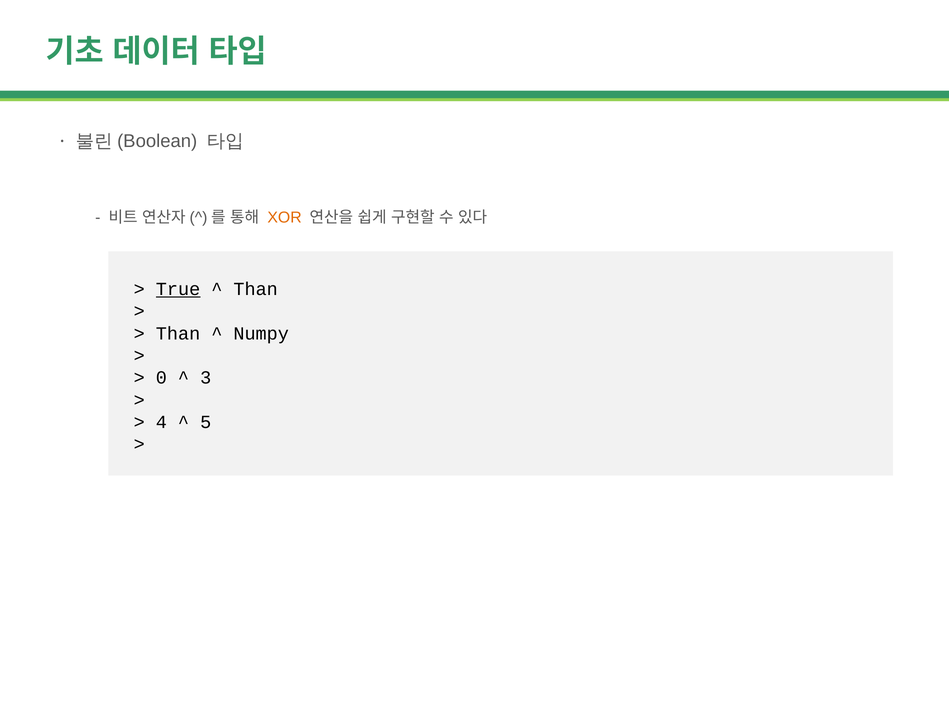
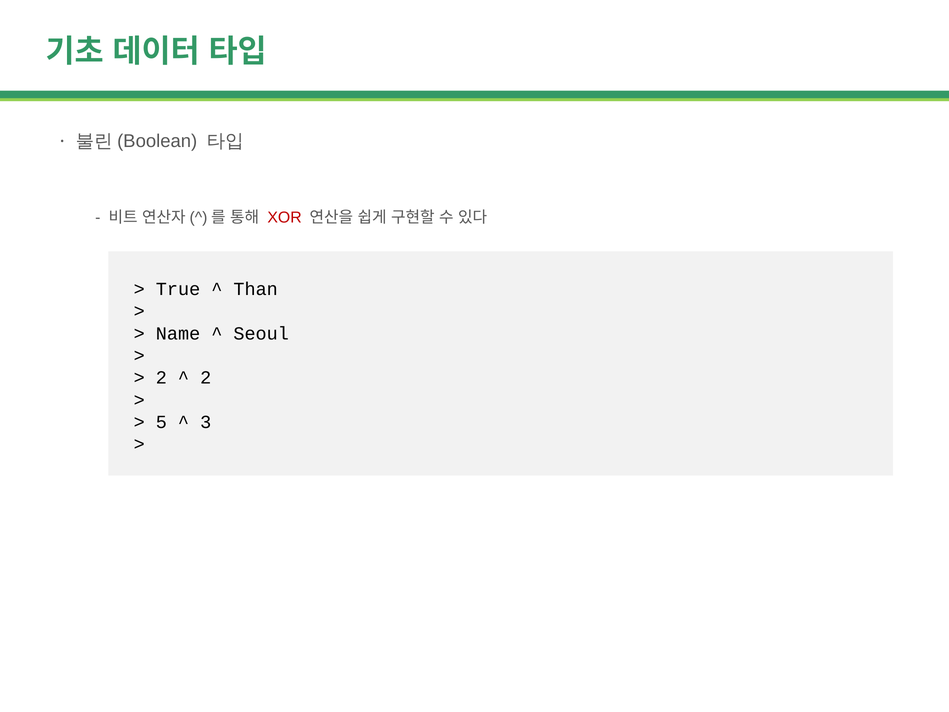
XOR colour: orange -> red
True underline: present -> none
Than at (178, 333): Than -> Name
Numpy: Numpy -> Seoul
0 at (161, 378): 0 -> 2
3 at (206, 378): 3 -> 2
4: 4 -> 5
5: 5 -> 3
